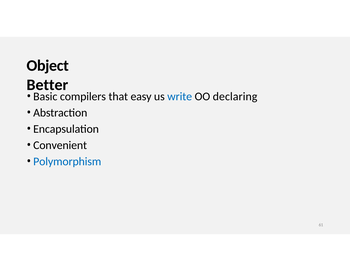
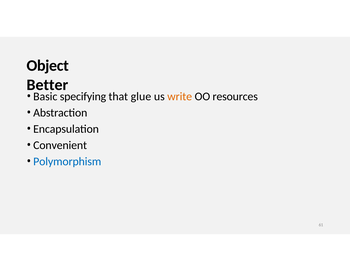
compilers: compilers -> specifying
easy: easy -> glue
write colour: blue -> orange
declaring: declaring -> resources
